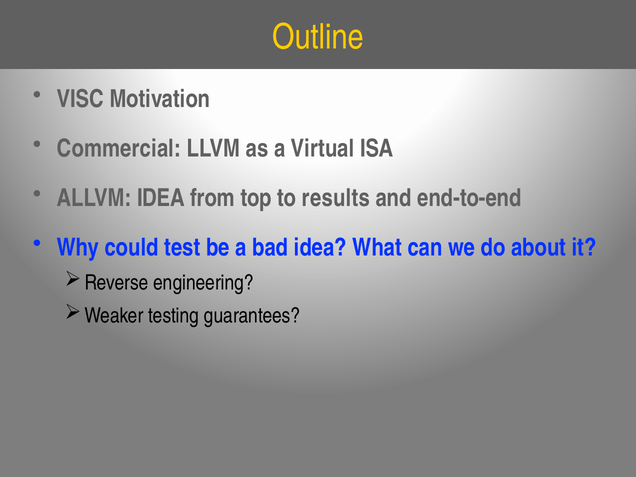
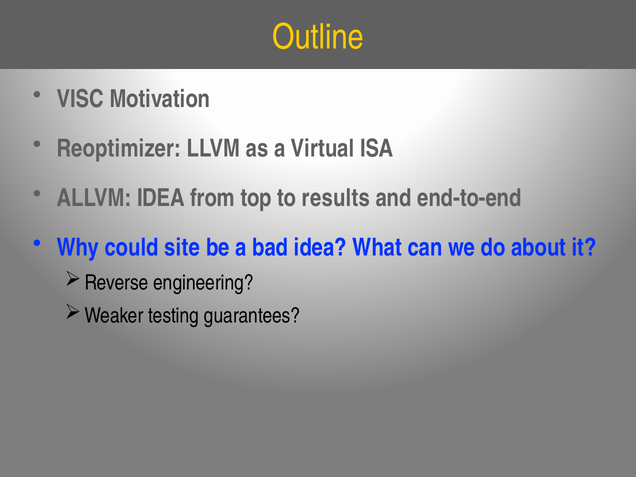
Commercial: Commercial -> Reoptimizer
test: test -> site
